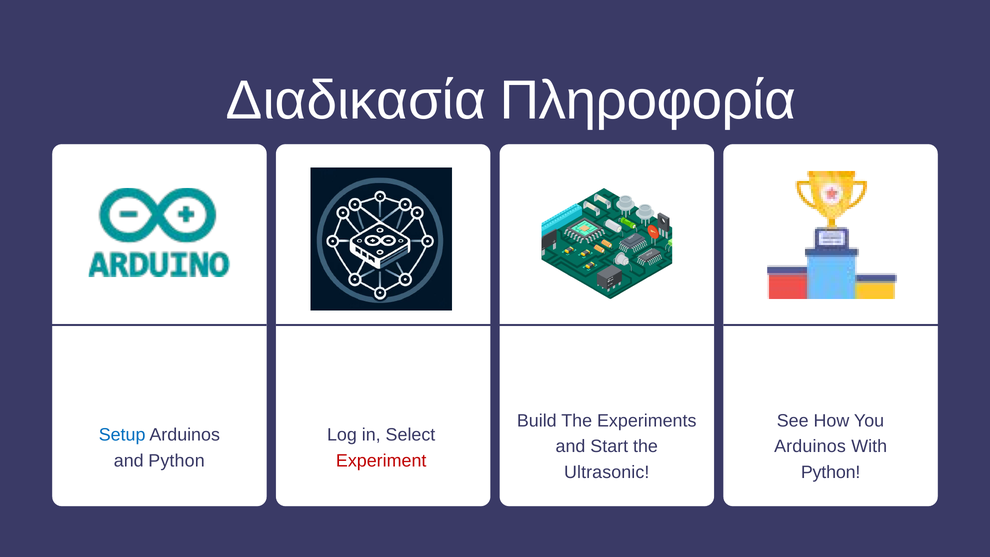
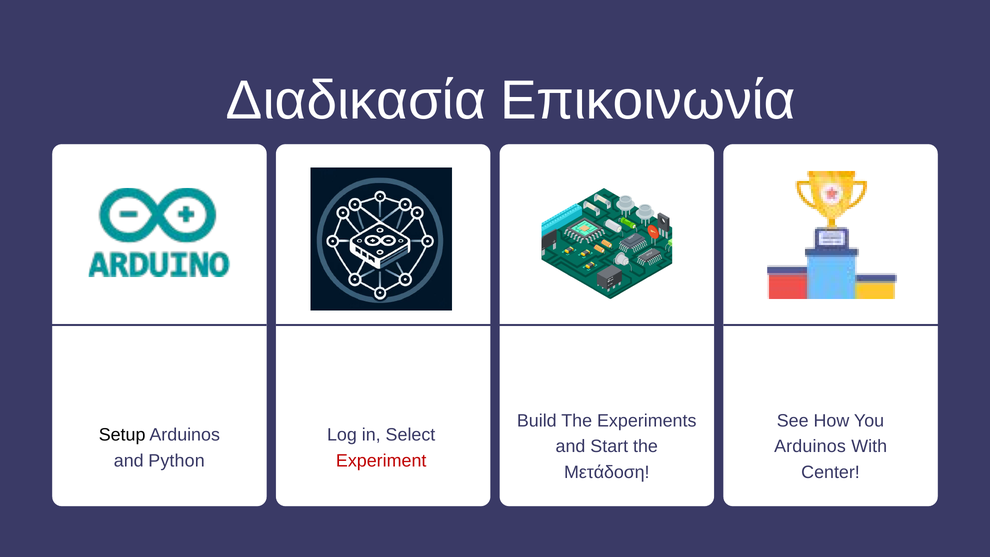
Πληροφορία: Πληροφορία -> Επικοινωνία
Setup at (122, 435) colour: blue -> black
Ultrasonic: Ultrasonic -> Μετάδοση
Python at (831, 472): Python -> Center
